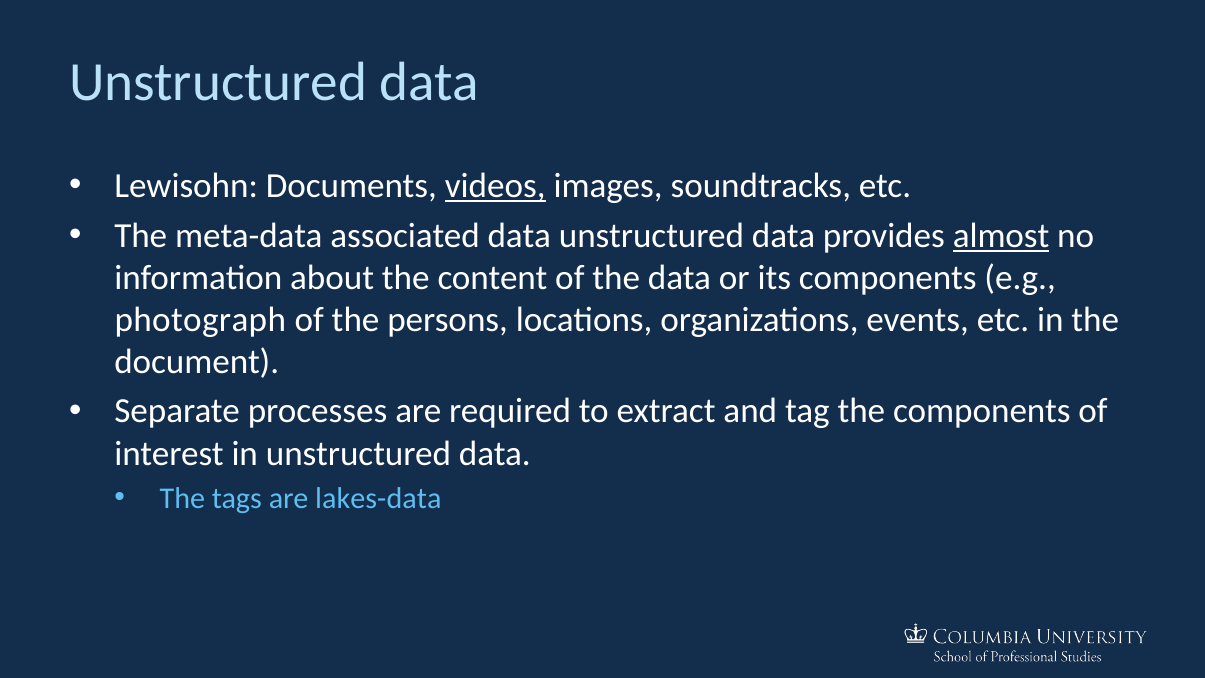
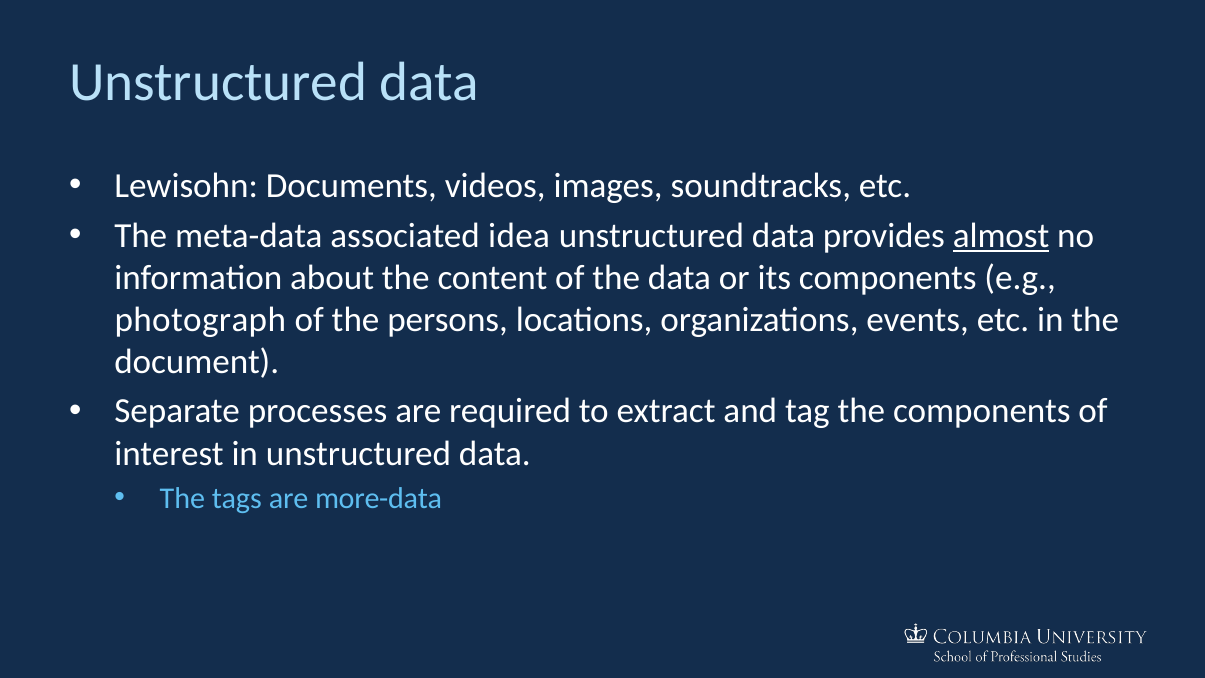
videos underline: present -> none
associated data: data -> idea
lakes-data: lakes-data -> more-data
